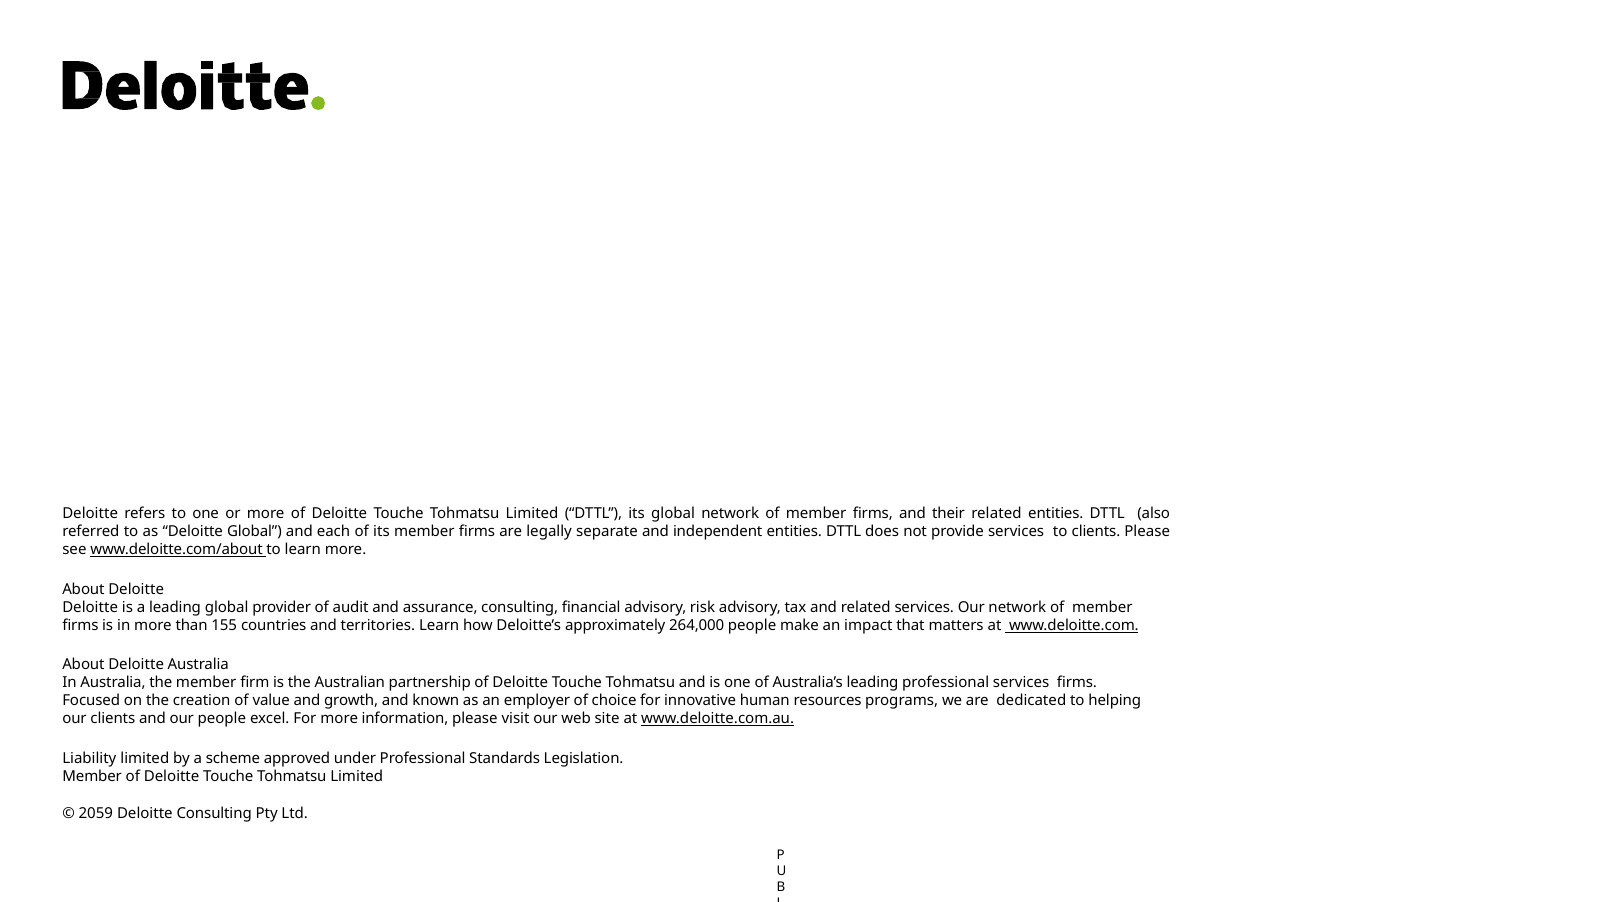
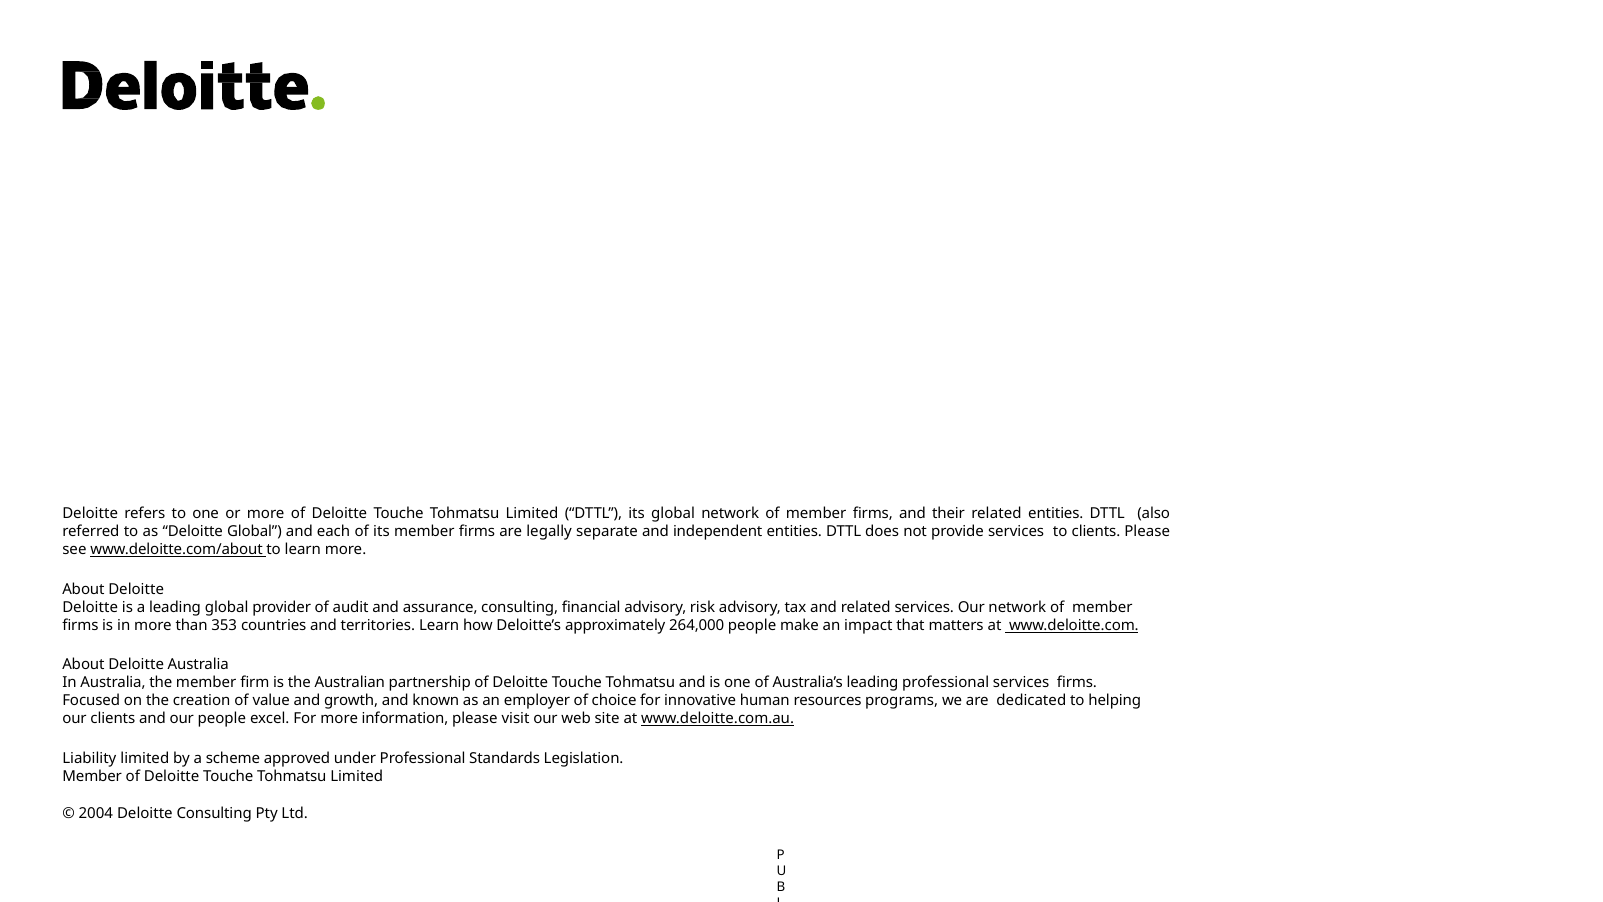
155: 155 -> 353
2059: 2059 -> 2004
